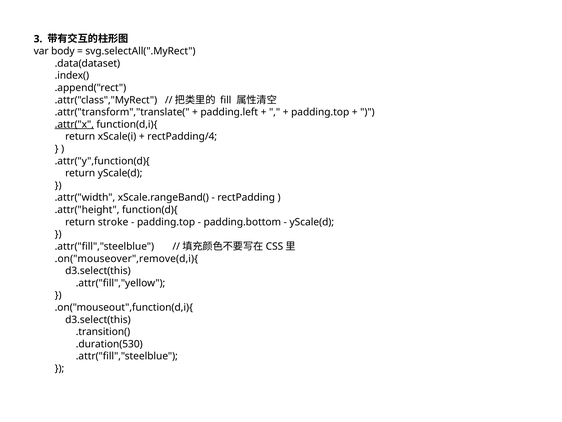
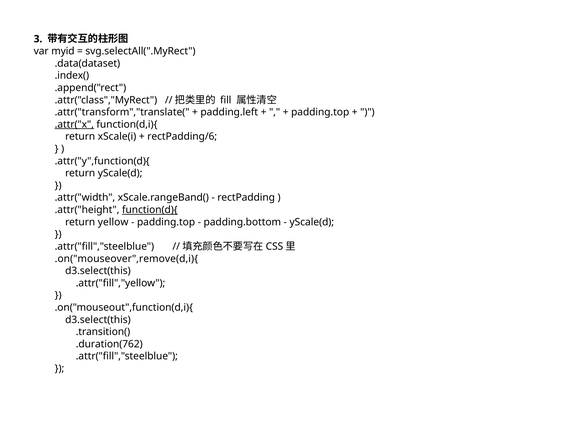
body: body -> myid
rectPadding/4: rectPadding/4 -> rectPadding/6
function(d){ underline: none -> present
stroke: stroke -> yellow
.duration(530: .duration(530 -> .duration(762
